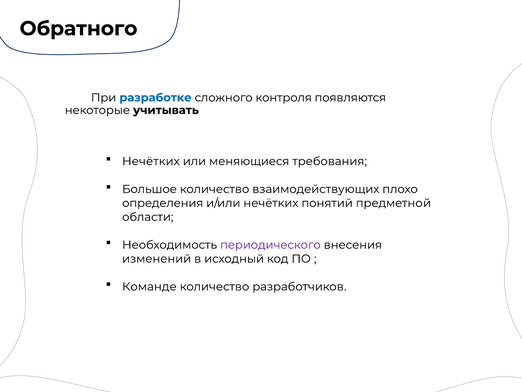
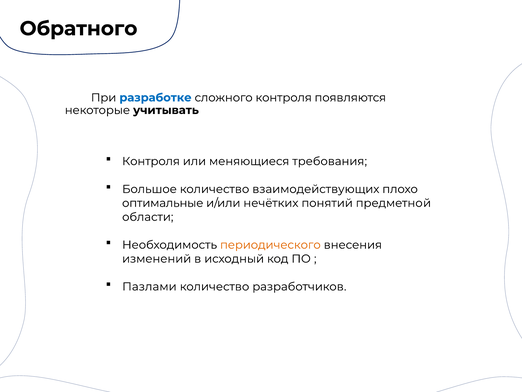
Нечётких at (151, 161): Нечётких -> Контроля
определения: определения -> оптимальные
периодического colour: purple -> orange
Команде: Команде -> Пазлами
